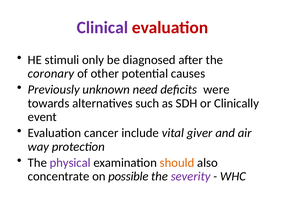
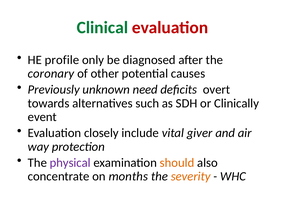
Clinical colour: purple -> green
stimuli: stimuli -> profile
were: were -> overt
cancer: cancer -> closely
possible: possible -> months
severity colour: purple -> orange
